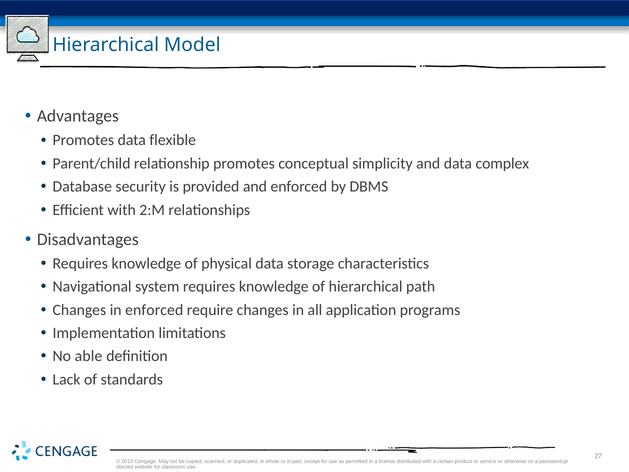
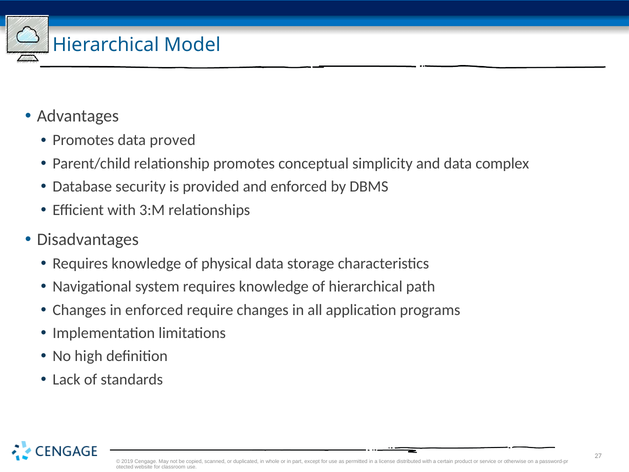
flexible: flexible -> proved
2:M: 2:M -> 3:M
able: able -> high
